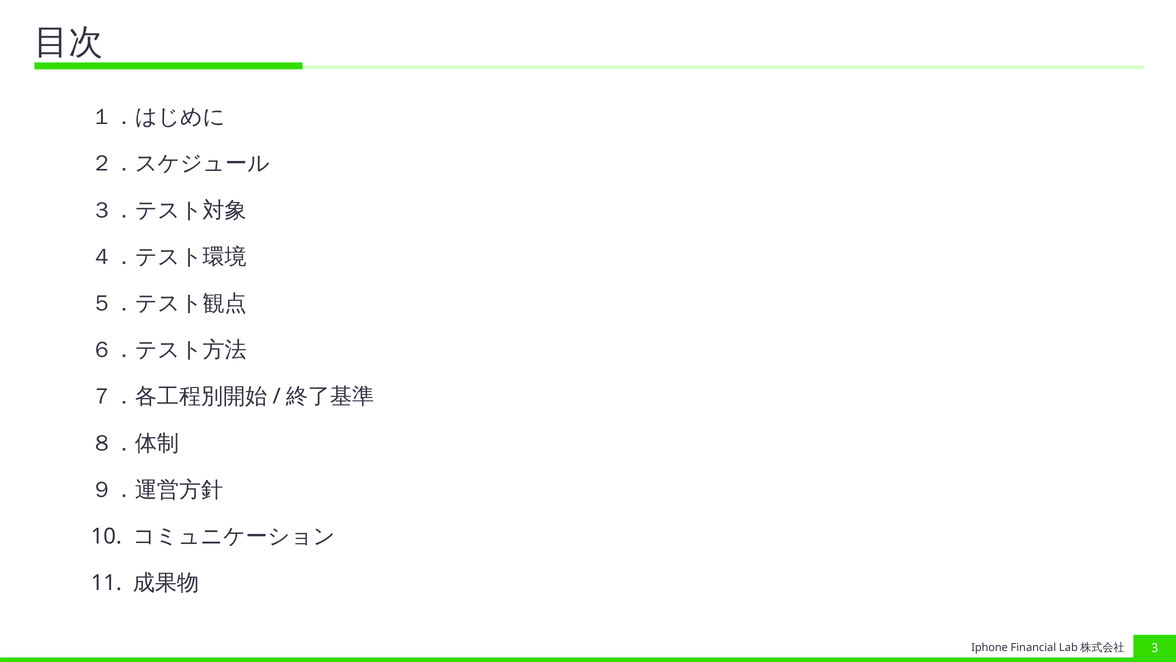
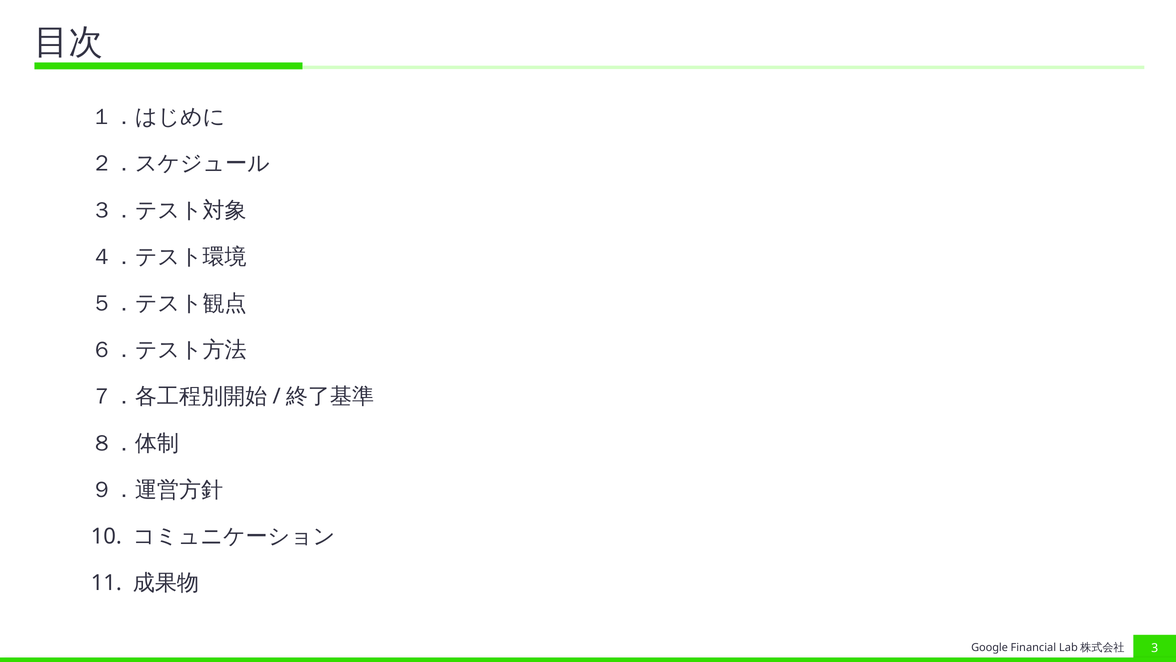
Iphone: Iphone -> Google
